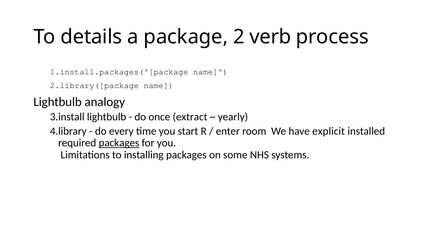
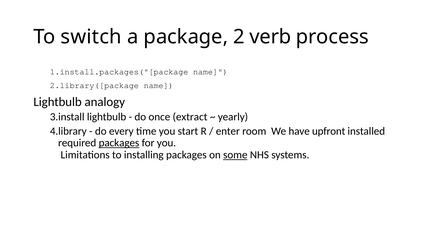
details: details -> switch
explicit: explicit -> upfront
some underline: none -> present
